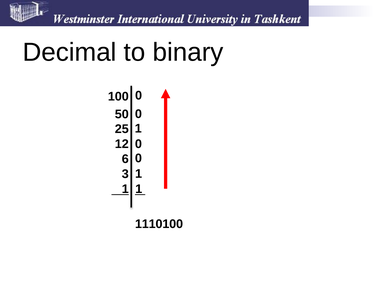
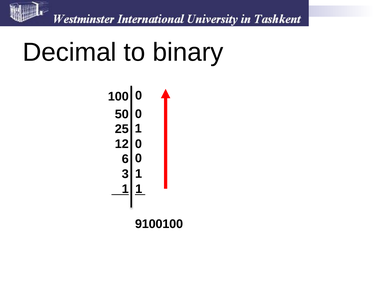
1110100: 1110100 -> 9100100
